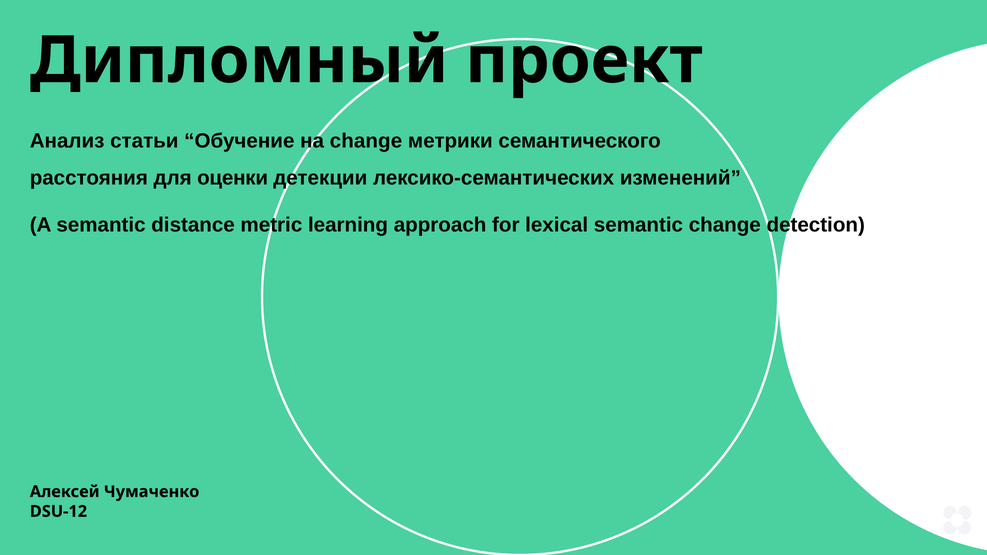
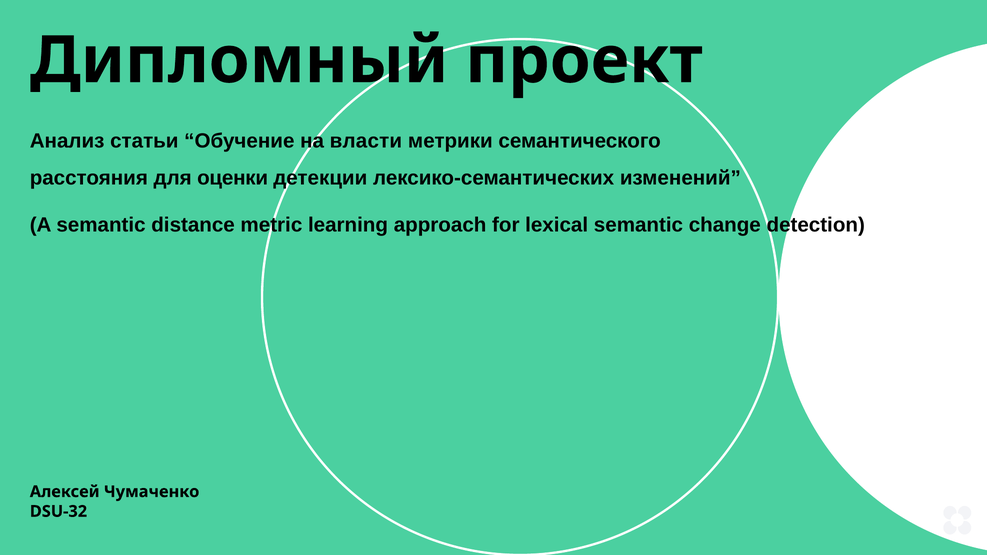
на change: change -> власти
DSU-12: DSU-12 -> DSU-32
